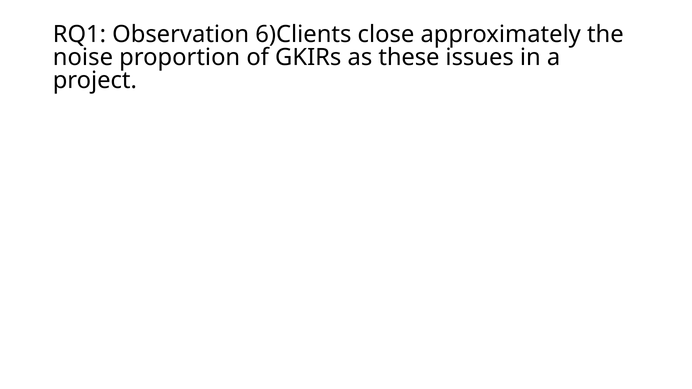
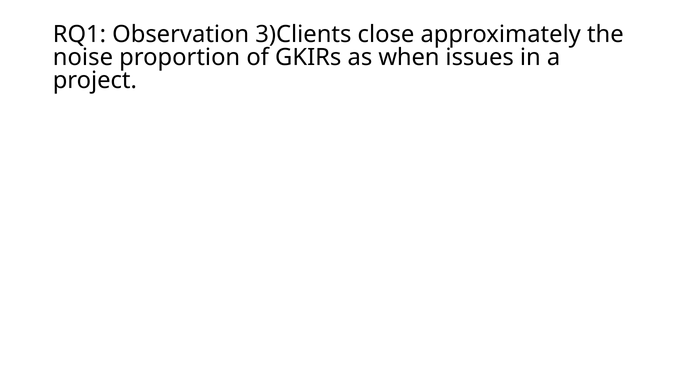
6)Clients: 6)Clients -> 3)Clients
these: these -> when
